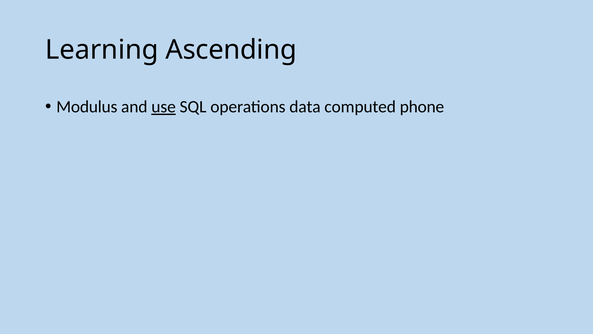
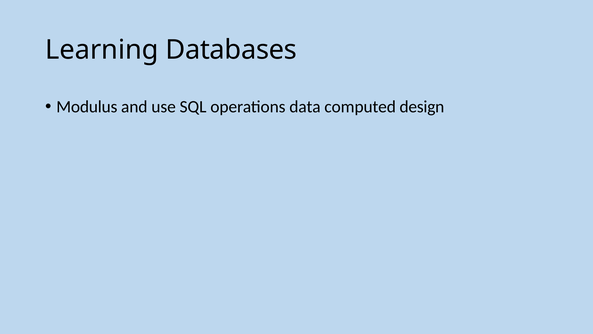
Ascending: Ascending -> Databases
use underline: present -> none
phone: phone -> design
